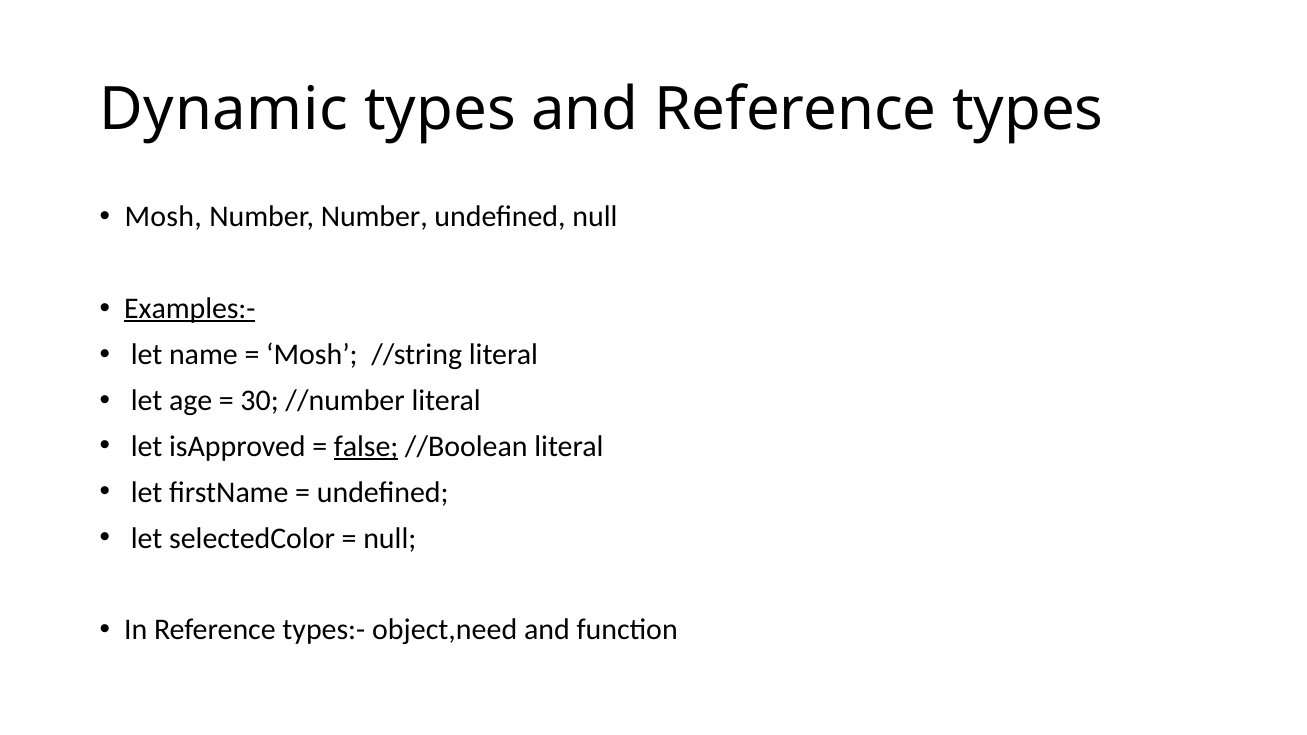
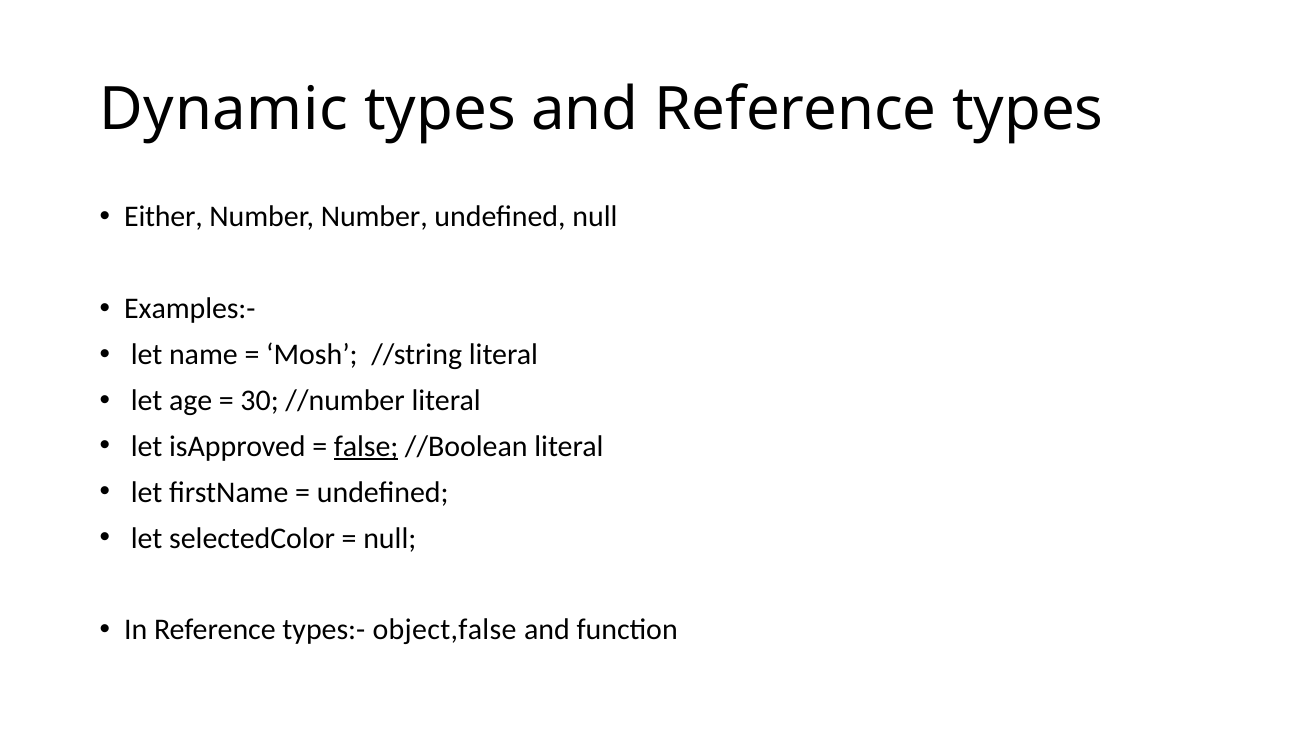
Mosh at (163, 217): Mosh -> Either
Examples:- underline: present -> none
object,need: object,need -> object,false
